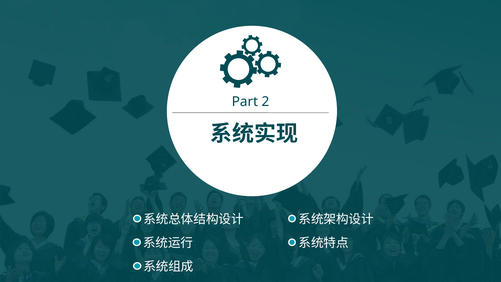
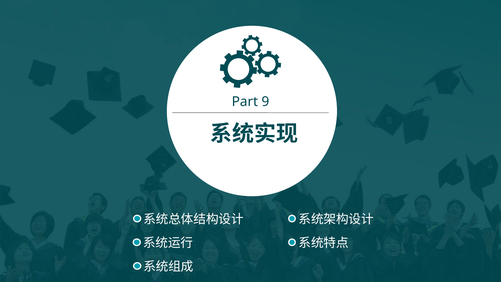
2: 2 -> 9
